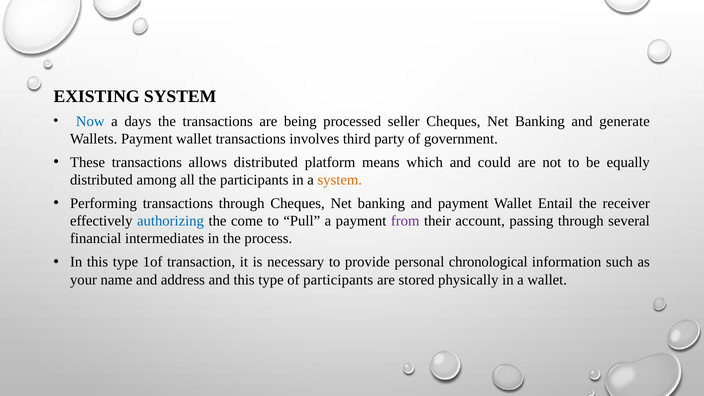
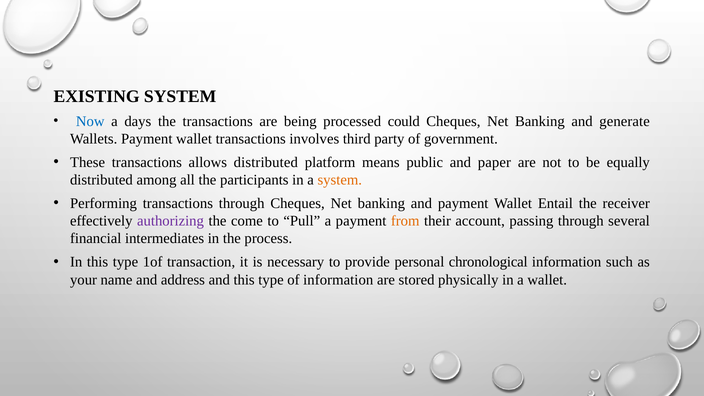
seller: seller -> could
which: which -> public
could: could -> paper
authorizing colour: blue -> purple
from colour: purple -> orange
of participants: participants -> information
